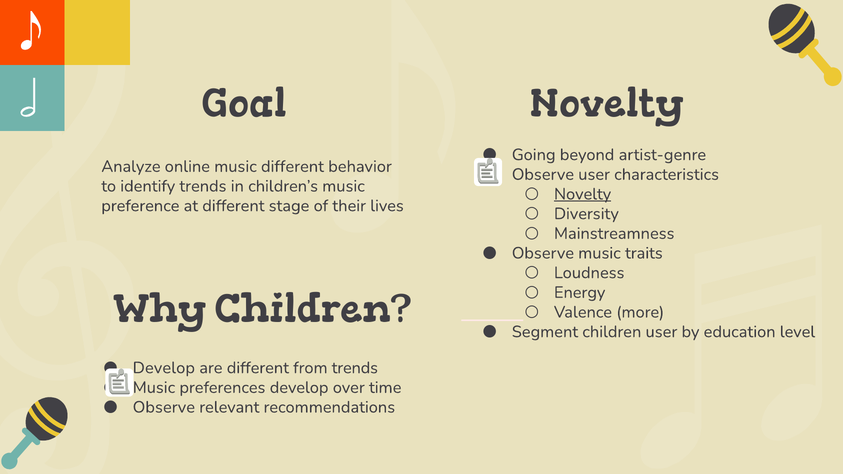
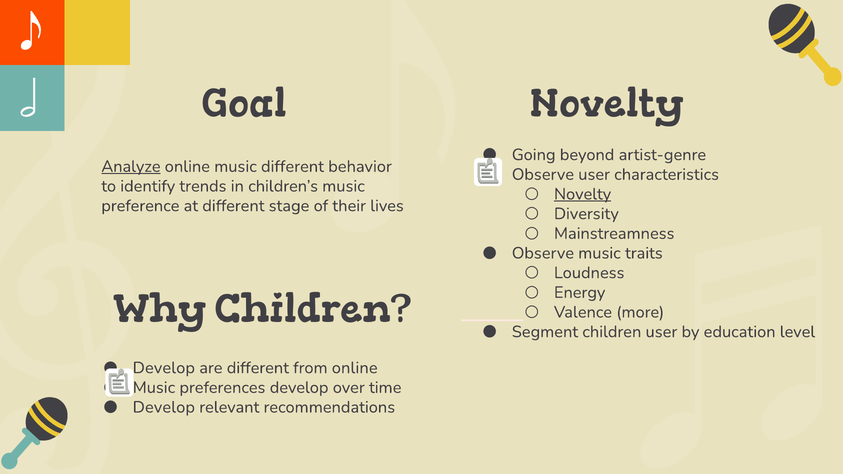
Analyze underline: none -> present
from trends: trends -> online
Observe at (164, 407): Observe -> Develop
